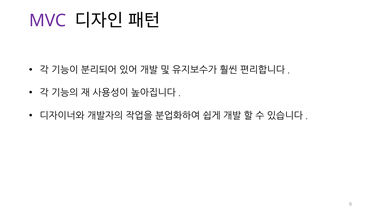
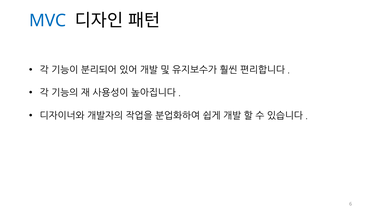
MVC colour: purple -> blue
